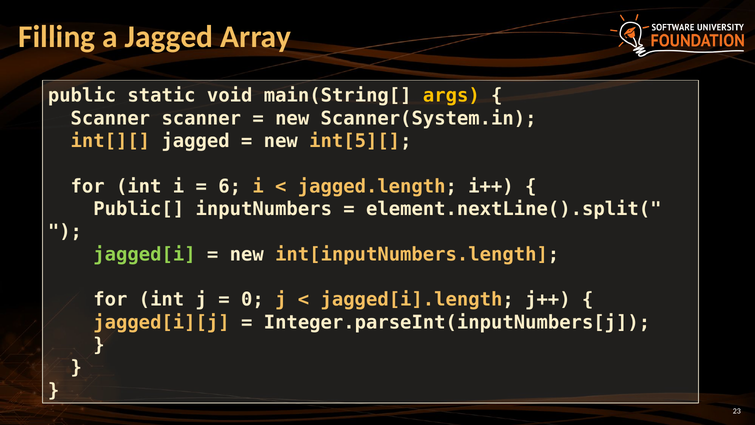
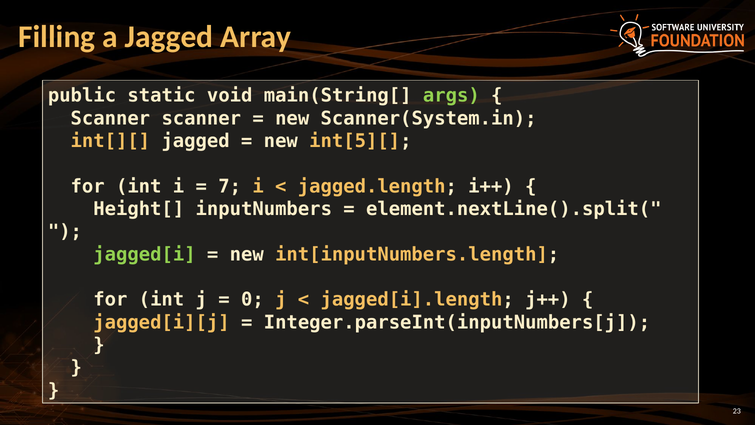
args colour: yellow -> light green
6: 6 -> 7
Public[: Public[ -> Height[
